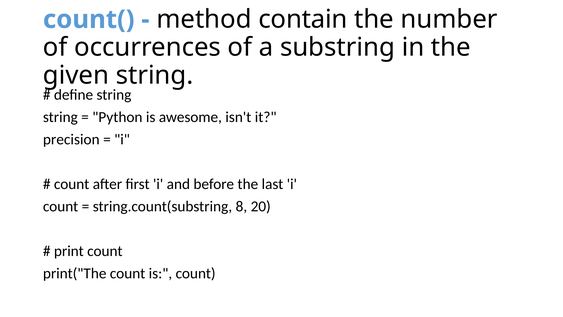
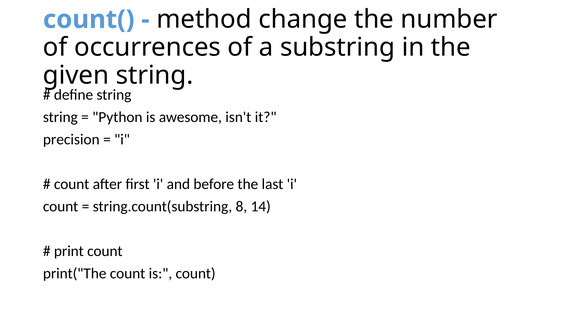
contain: contain -> change
20: 20 -> 14
